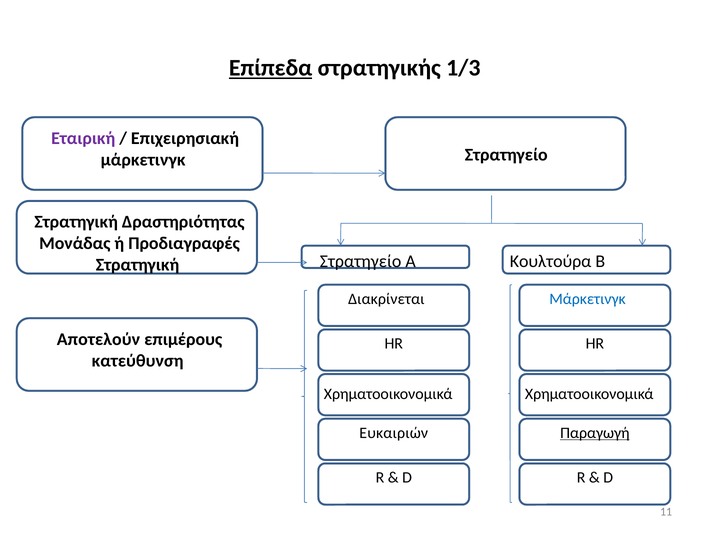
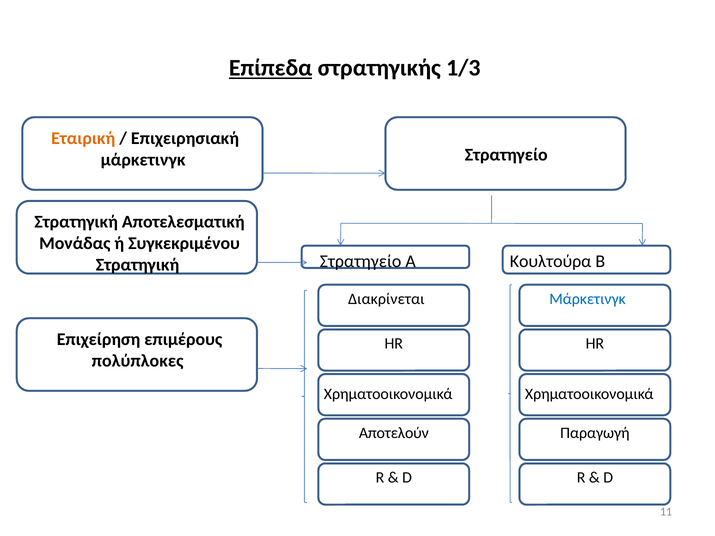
Εταιρική colour: purple -> orange
Δραστηριότητας: Δραστηριότητας -> Αποτελεσματική
Προδιαγραφές: Προδιαγραφές -> Συγκεκριμένου
Αποτελούν: Αποτελούν -> Επιχείρηση
κατεύθυνση: κατεύθυνση -> πολύπλοκες
Ευκαιριών: Ευκαιριών -> Αποτελούν
Παραγωγή underline: present -> none
